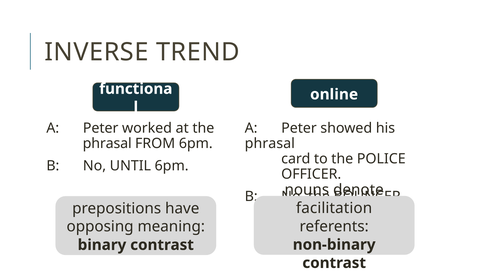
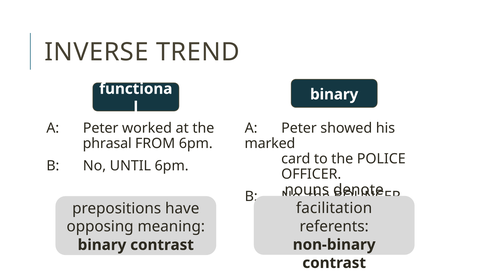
online at (334, 94): online -> binary
phrasal at (270, 143): phrasal -> marked
